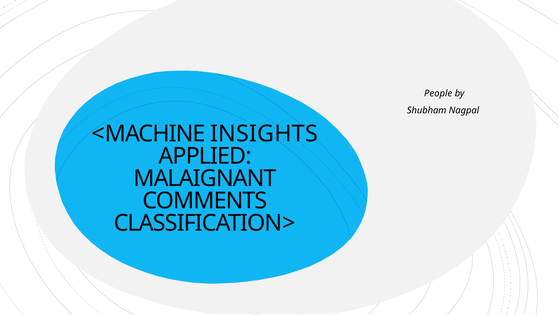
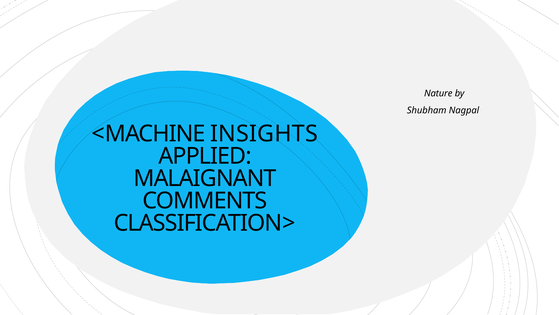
People: People -> Nature
